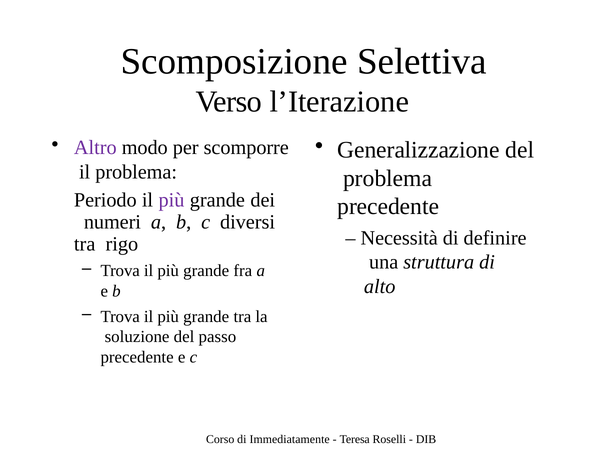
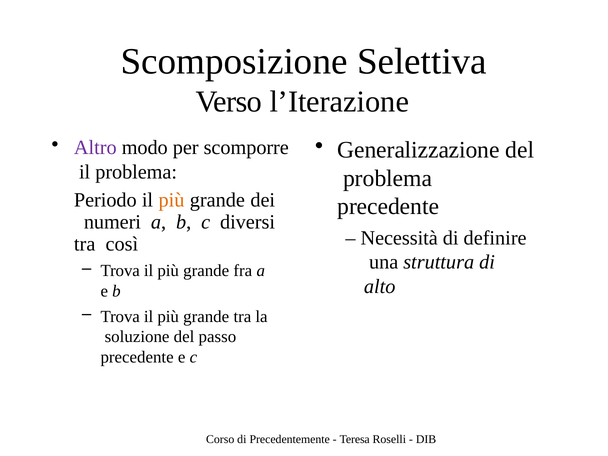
più at (171, 200) colour: purple -> orange
rigo: rigo -> così
Immediatamente: Immediatamente -> Precedentemente
